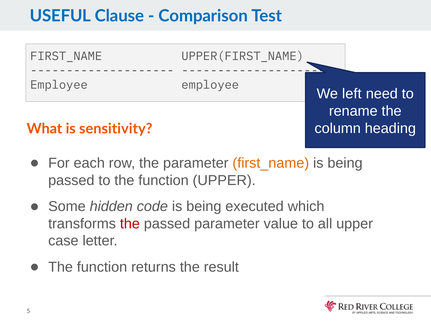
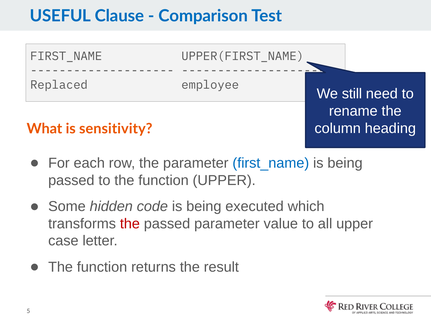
Employee at (59, 85): Employee -> Replaced
left: left -> still
first_name at (271, 163) colour: orange -> blue
